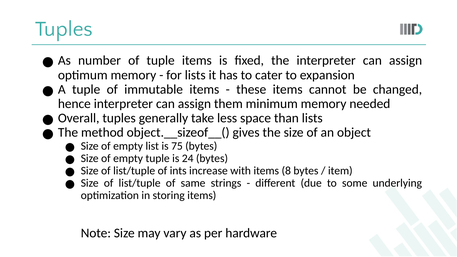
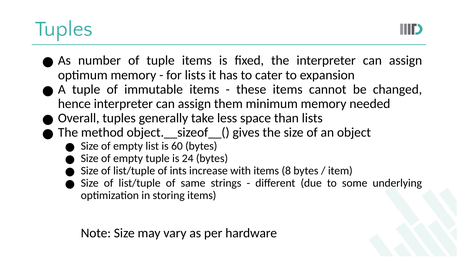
75: 75 -> 60
